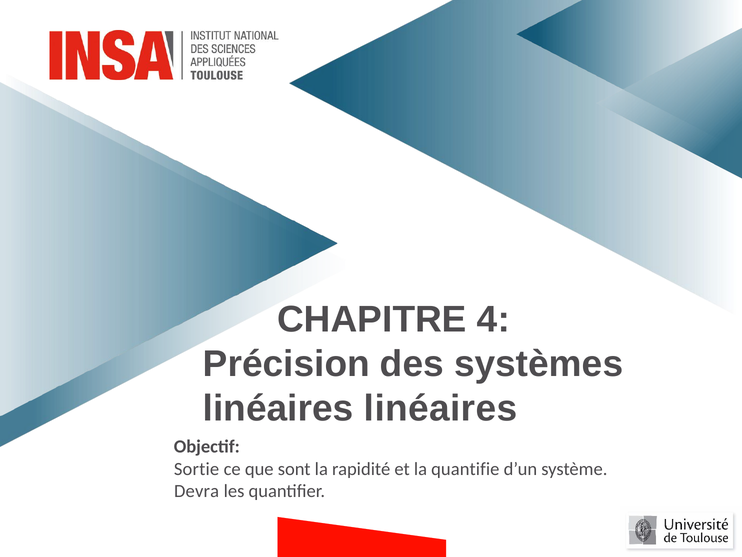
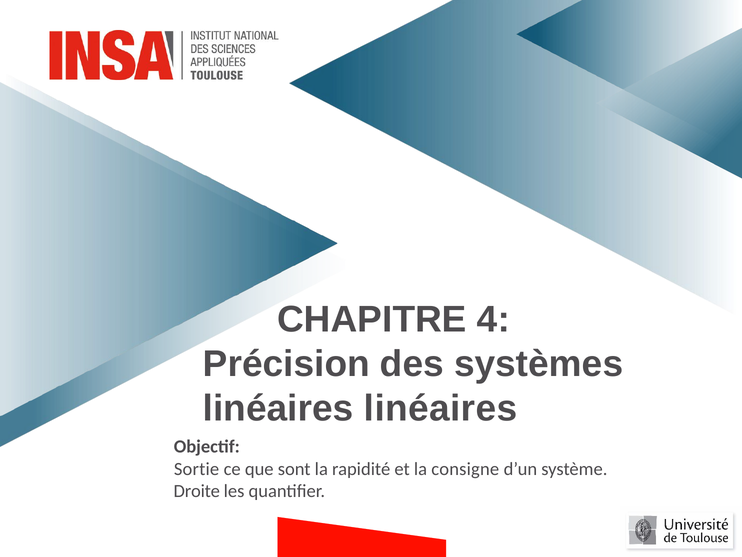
quantifie: quantifie -> consigne
Devra: Devra -> Droite
